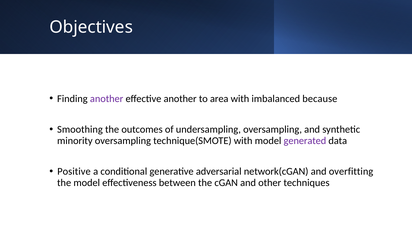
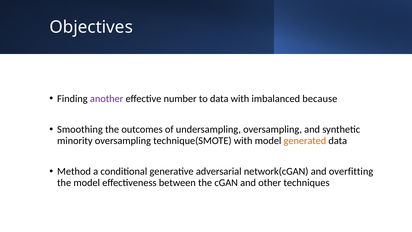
effective another: another -> number
to area: area -> data
generated colour: purple -> orange
Positive: Positive -> Method
